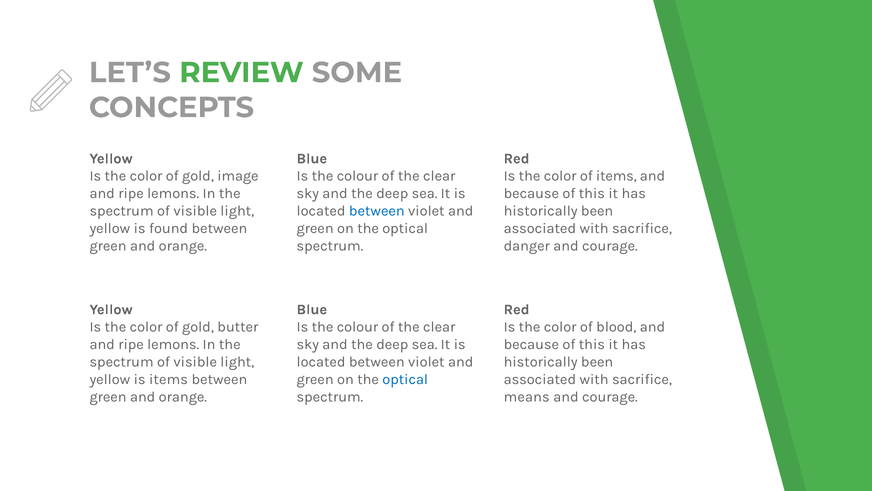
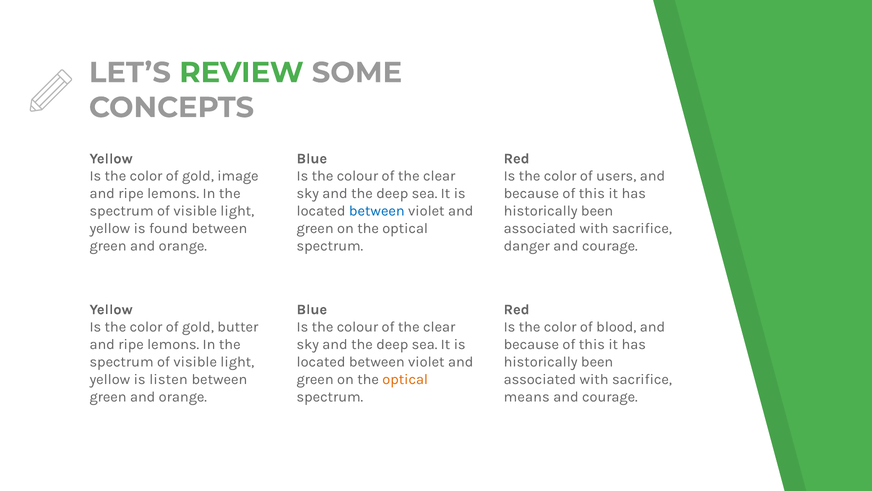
of items: items -> users
is items: items -> listen
optical at (405, 379) colour: blue -> orange
